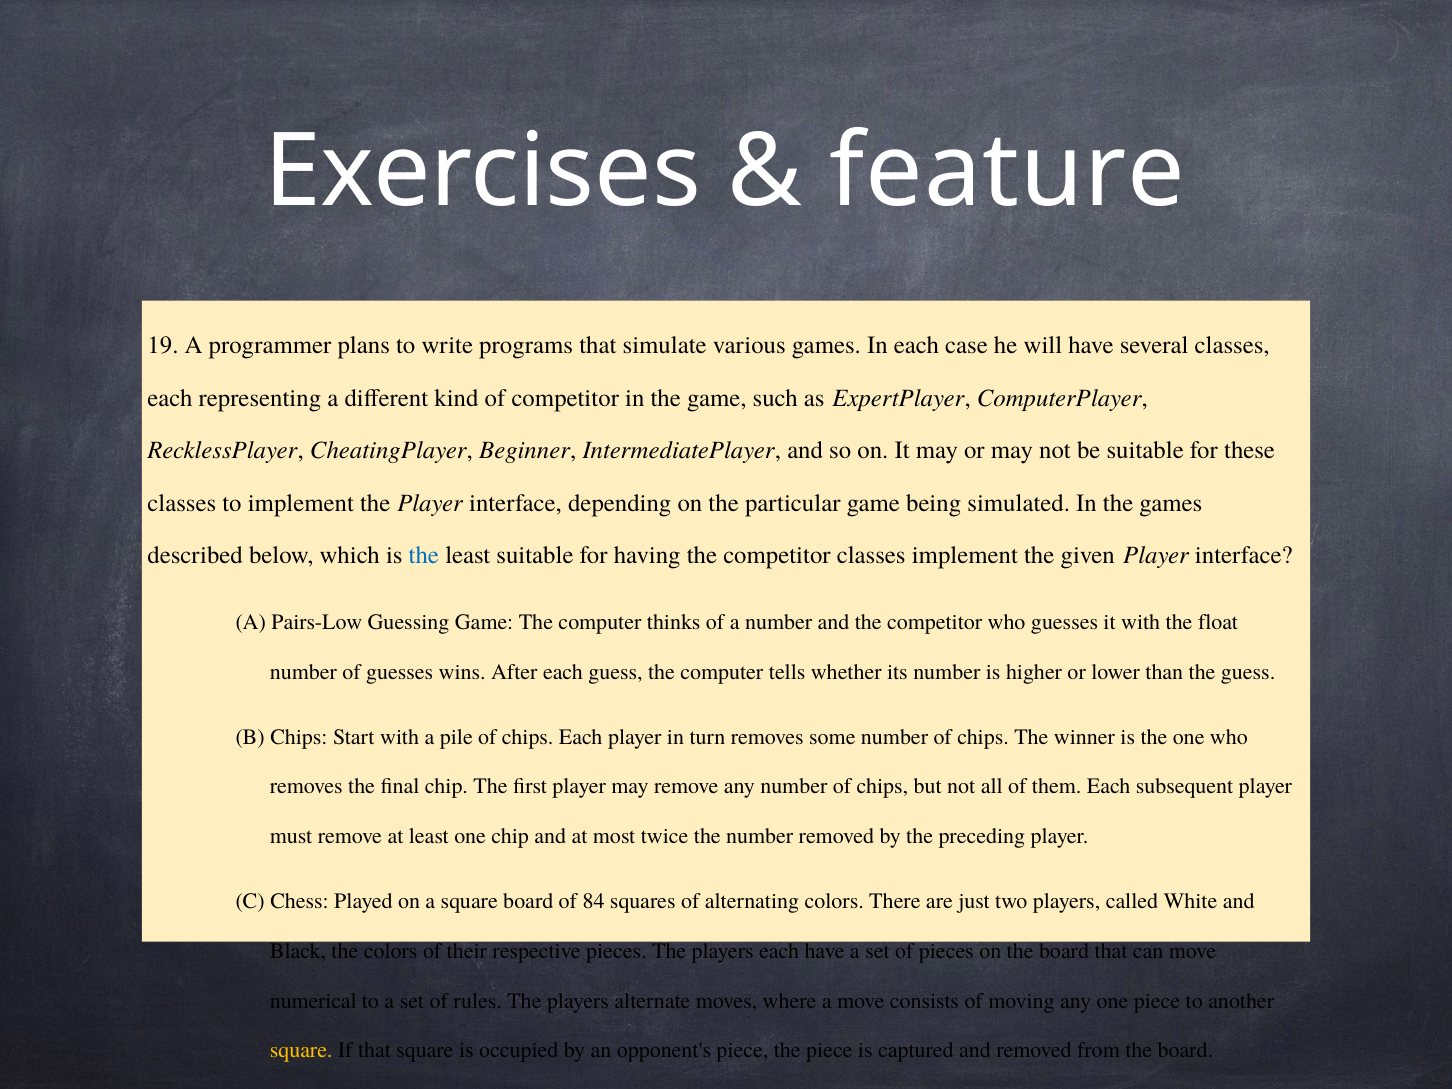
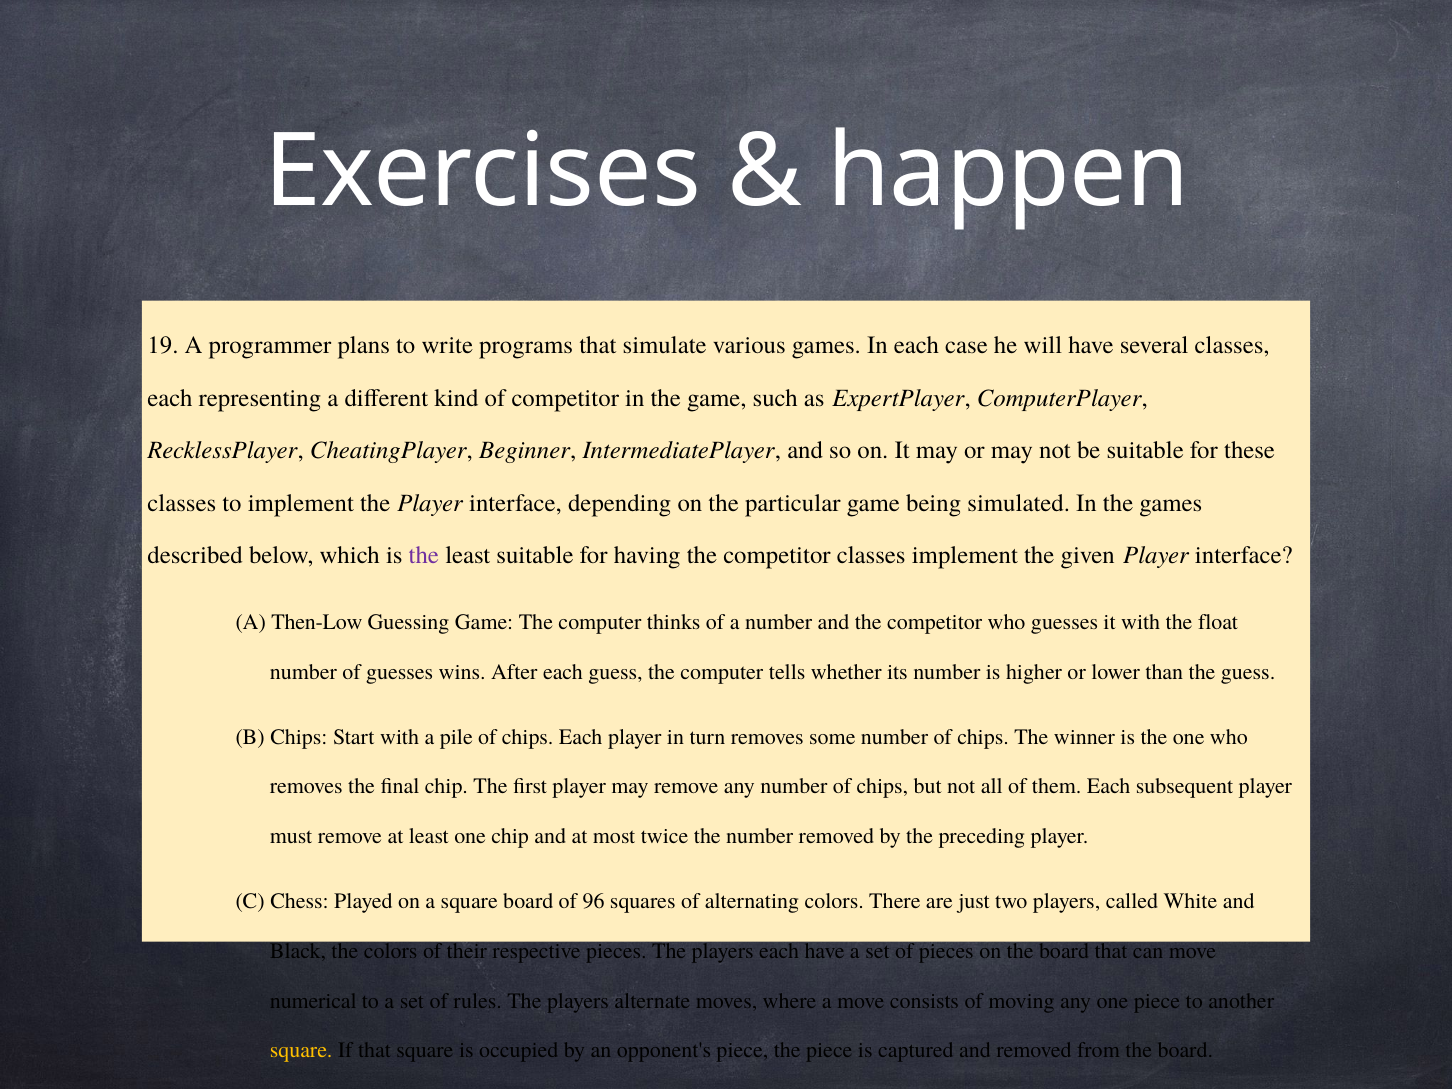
feature: feature -> happen
the at (424, 555) colour: blue -> purple
Pairs-Low: Pairs-Low -> Then-Low
84: 84 -> 96
